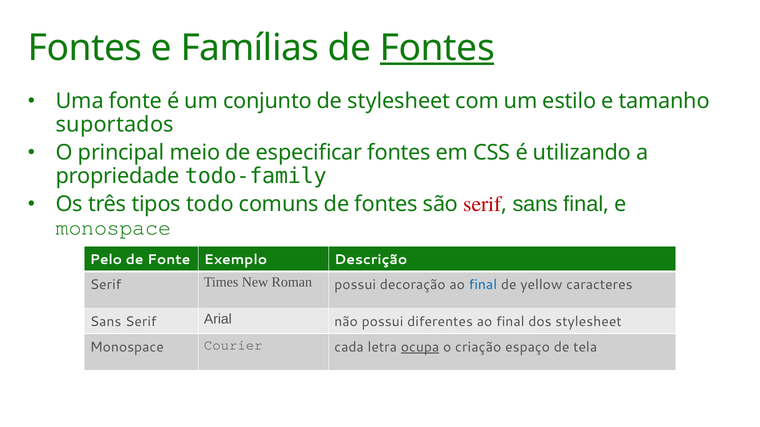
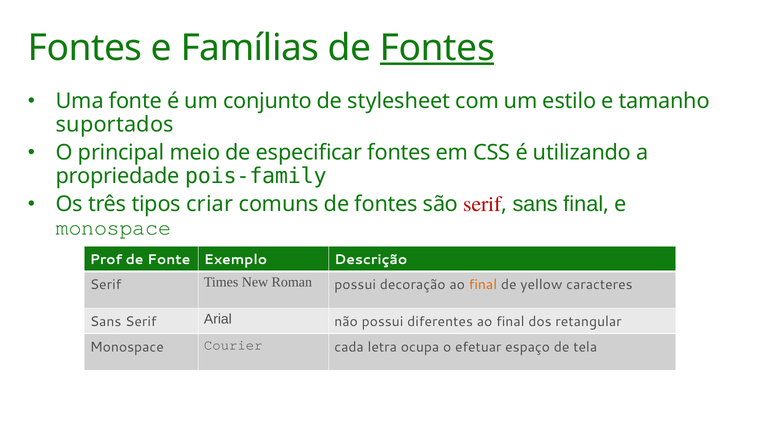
todo-family: todo-family -> pois-family
todo: todo -> criar
Pelo: Pelo -> Prof
final at (483, 285) colour: blue -> orange
dos stylesheet: stylesheet -> retangular
ocupa underline: present -> none
criação: criação -> efetuar
